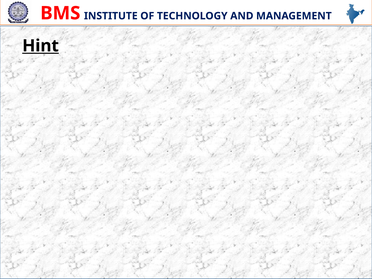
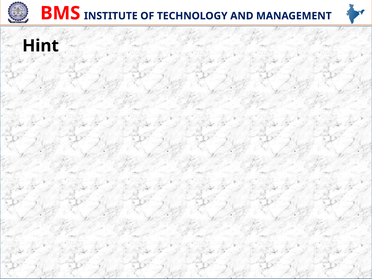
Hint underline: present -> none
